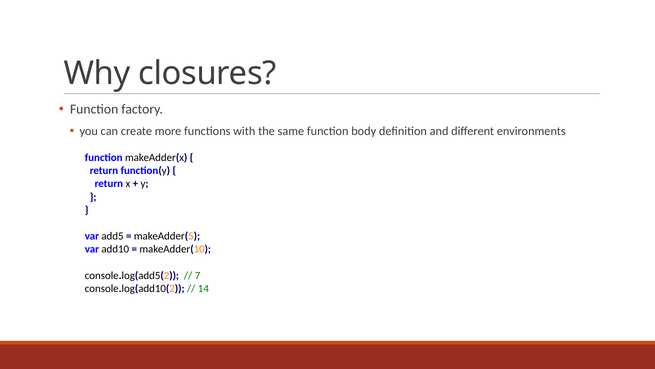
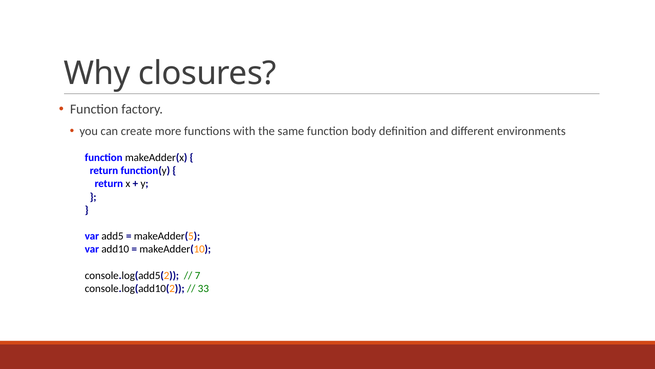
14: 14 -> 33
